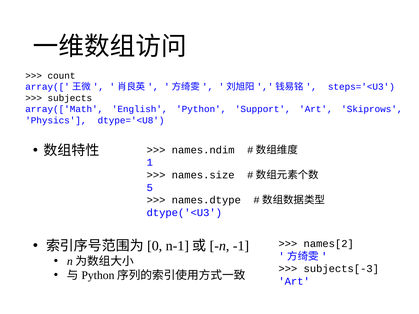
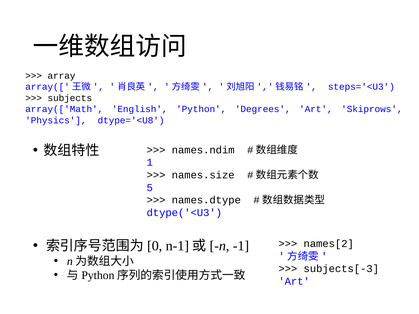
count: count -> array
Support: Support -> Degrees
